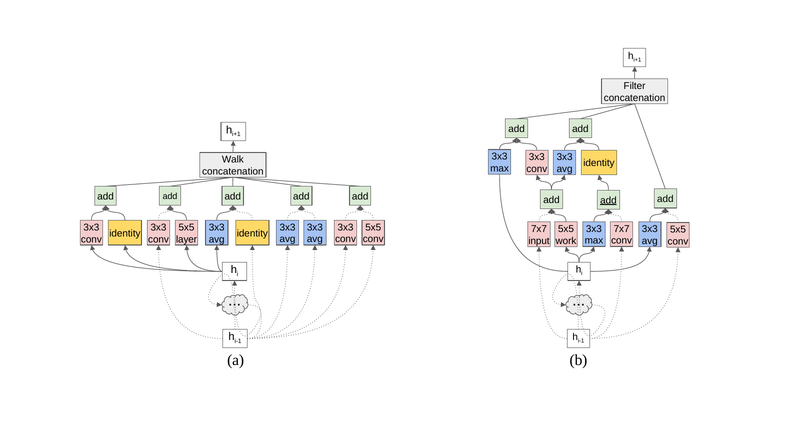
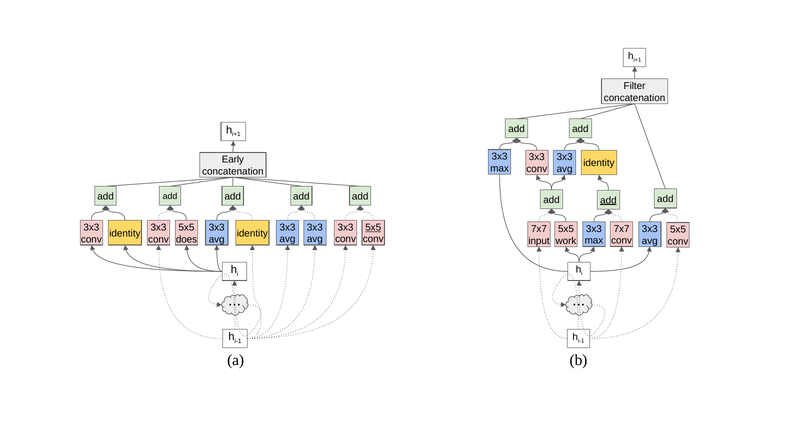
Walk: Walk -> Early
5x5 at (373, 227) underline: none -> present
layer: layer -> does
